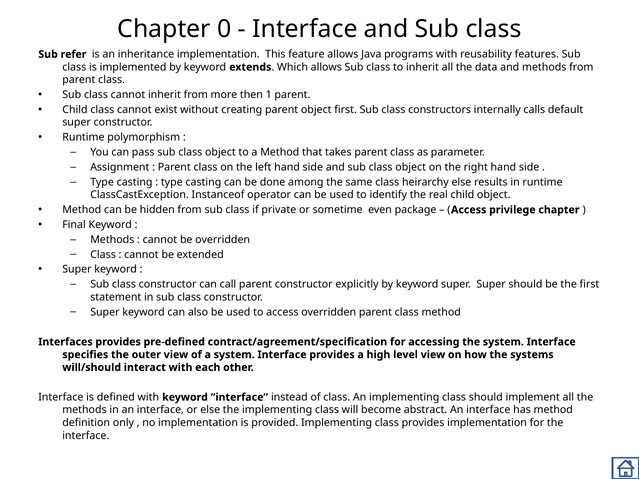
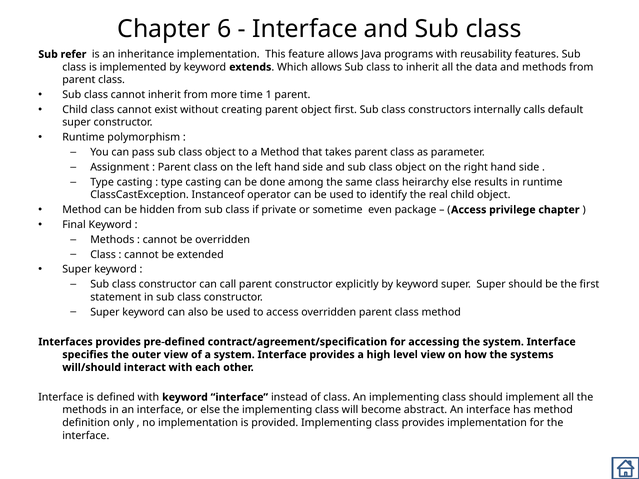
0: 0 -> 6
then: then -> time
